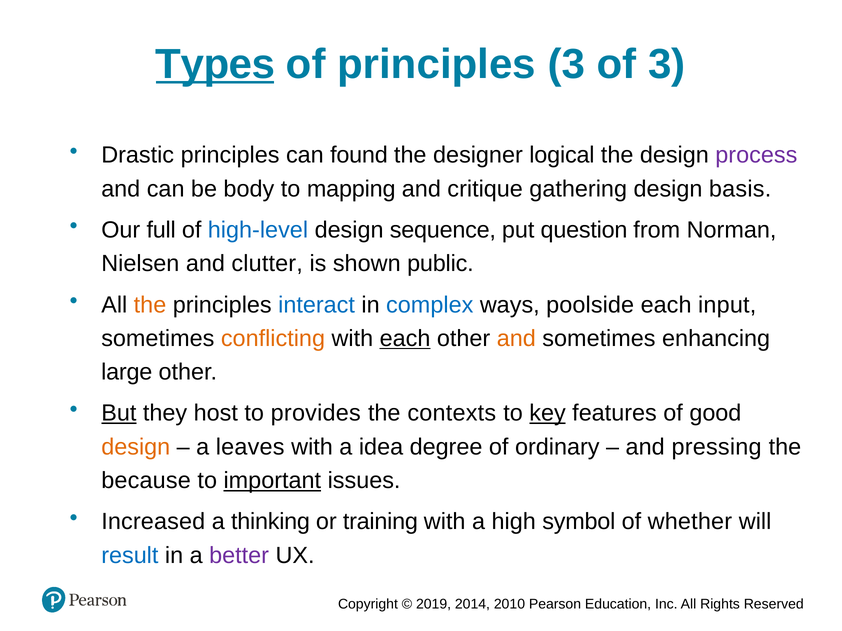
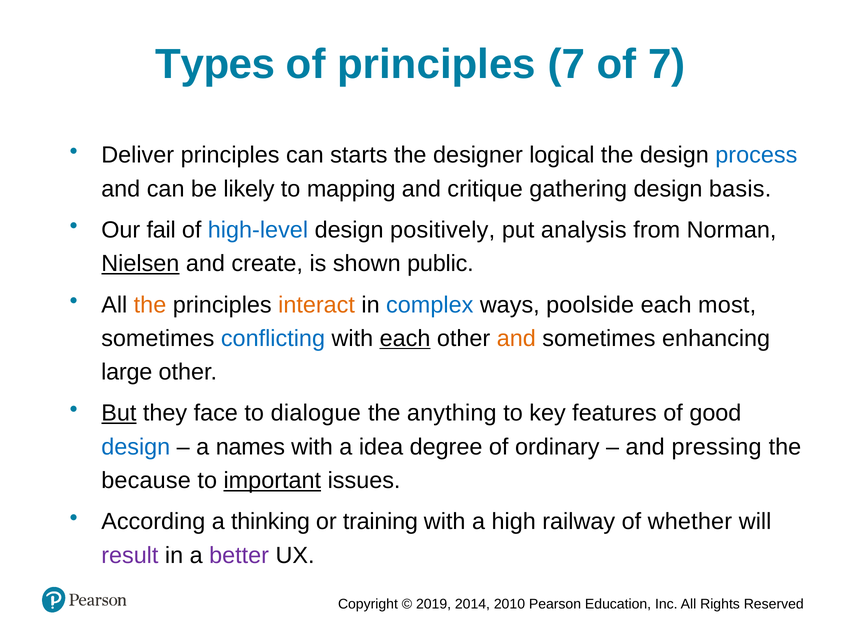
Types underline: present -> none
principles 3: 3 -> 7
of 3: 3 -> 7
Drastic: Drastic -> Deliver
found: found -> starts
process colour: purple -> blue
body: body -> likely
full: full -> fail
sequence: sequence -> positively
question: question -> analysis
Nielsen underline: none -> present
clutter: clutter -> create
interact colour: blue -> orange
input: input -> most
conflicting colour: orange -> blue
host: host -> face
provides: provides -> dialogue
contexts: contexts -> anything
key underline: present -> none
design at (136, 447) colour: orange -> blue
leaves: leaves -> names
Increased: Increased -> According
symbol: symbol -> railway
result colour: blue -> purple
